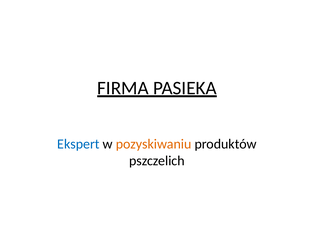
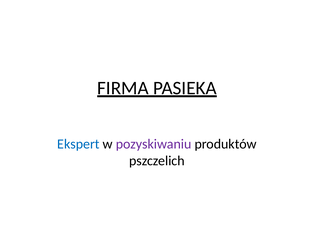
pozyskiwaniu colour: orange -> purple
